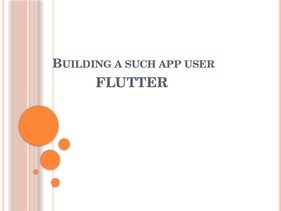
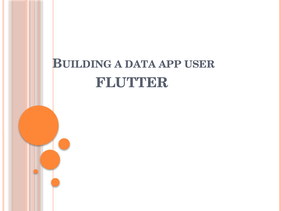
SUCH: SUCH -> DATA
